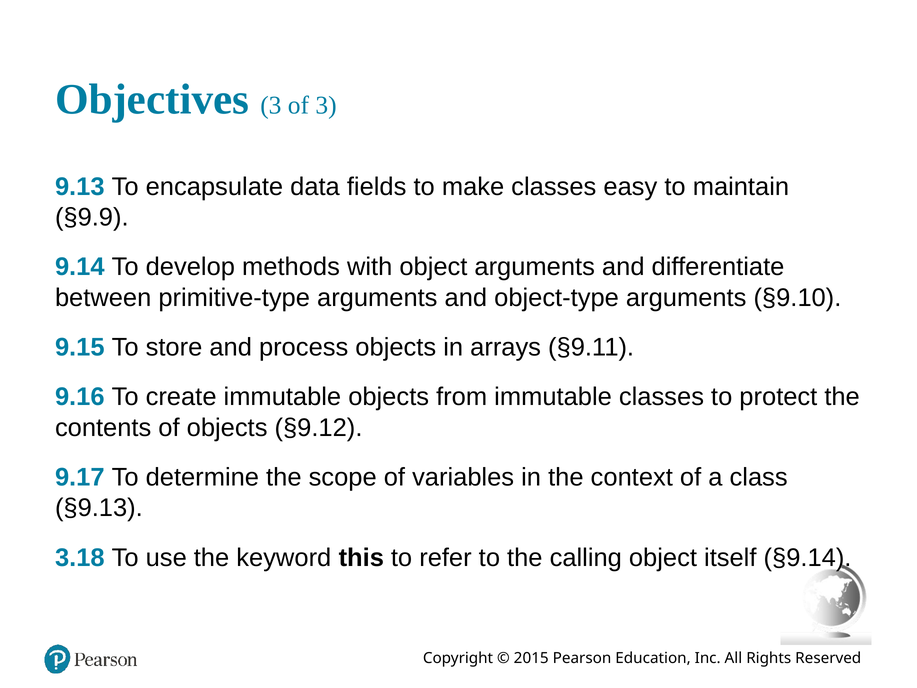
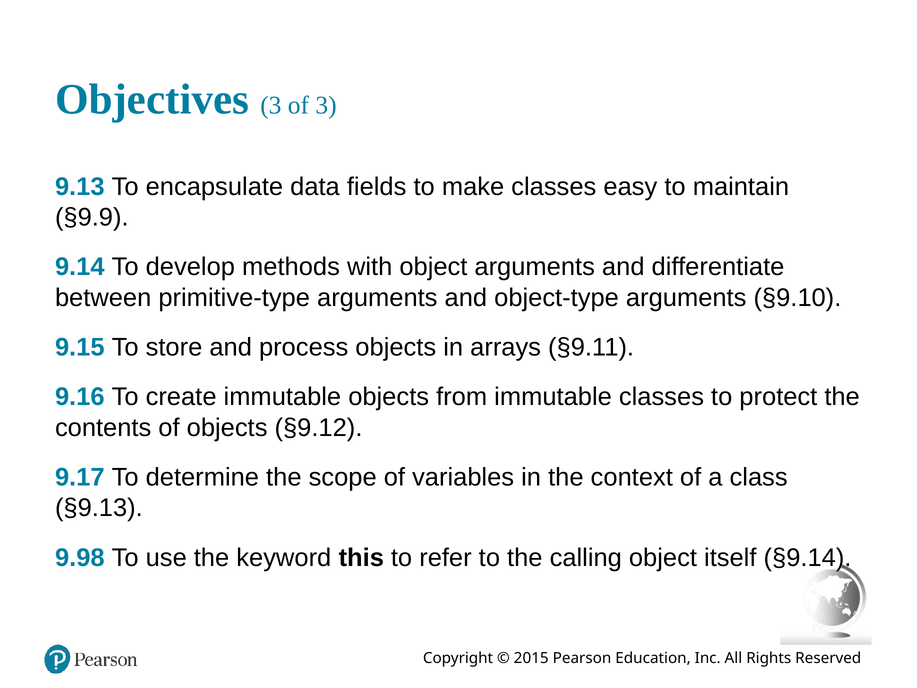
3.18: 3.18 -> 9.98
